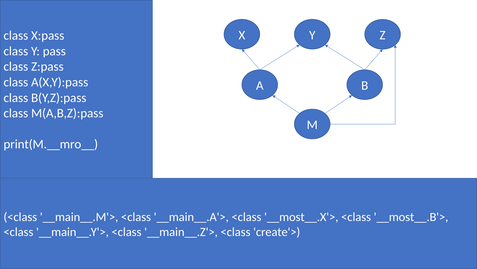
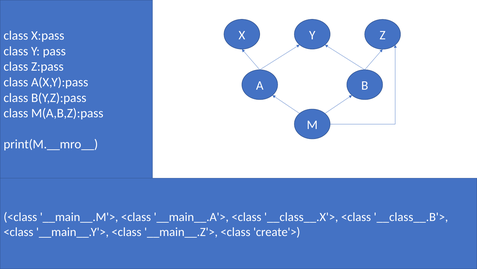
__most__.X'>: __most__.X'> -> __class__.X'>
__most__.B'>: __most__.B'> -> __class__.B'>
